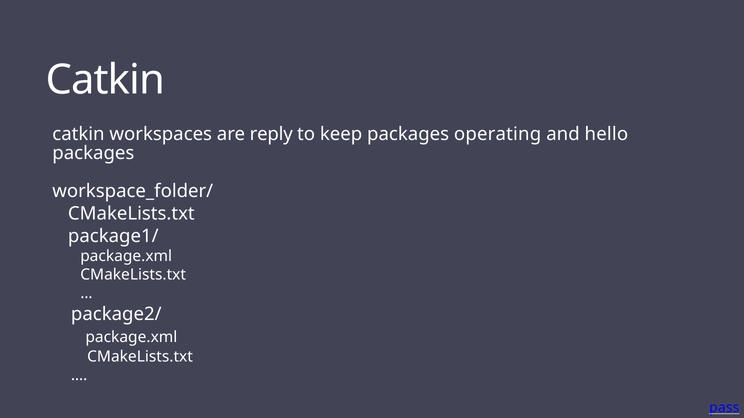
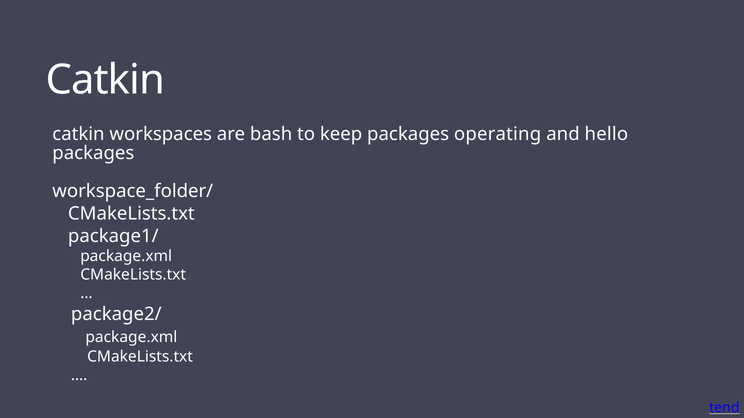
reply: reply -> bash
pass: pass -> tend
